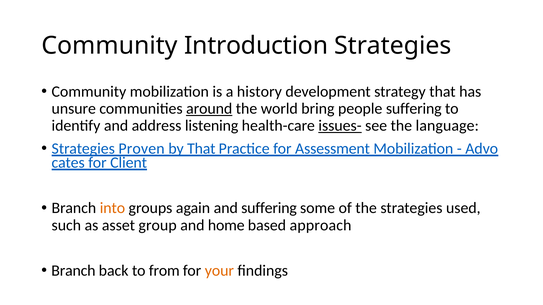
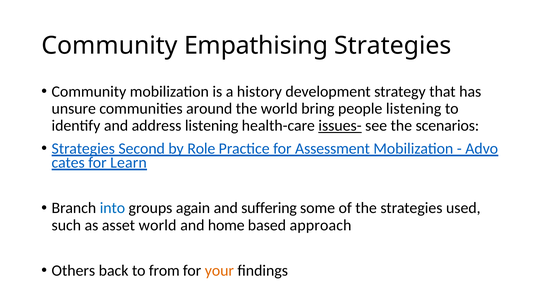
Introduction: Introduction -> Empathising
around underline: present -> none
people suffering: suffering -> listening
language: language -> scenarios
Proven: Proven -> Second
by That: That -> Role
Client: Client -> Learn
into colour: orange -> blue
asset group: group -> world
Branch at (73, 271): Branch -> Others
